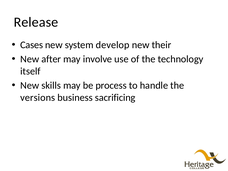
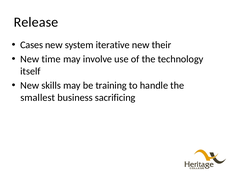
develop: develop -> iterative
after: after -> time
process: process -> training
versions: versions -> smallest
